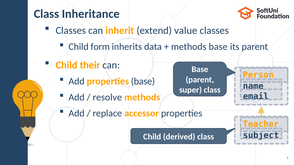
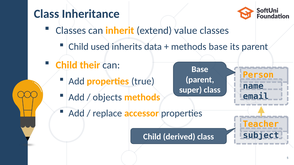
form: form -> used
properties base: base -> true
resolve: resolve -> objects
